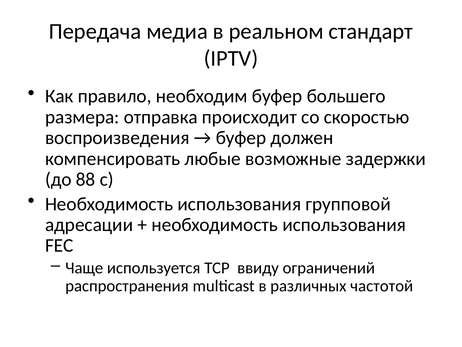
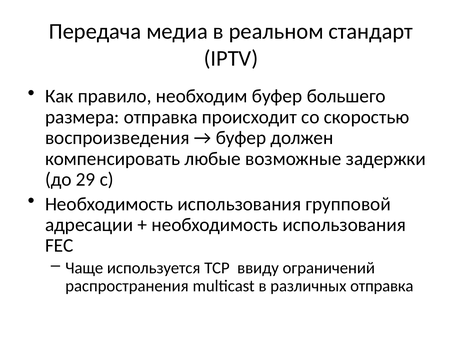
88: 88 -> 29
различных частотой: частотой -> отправка
